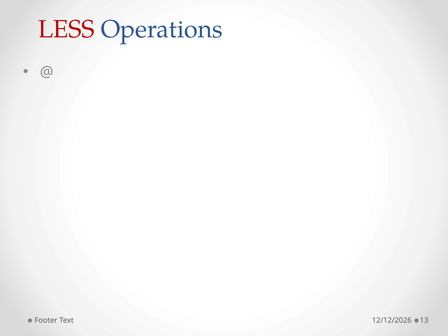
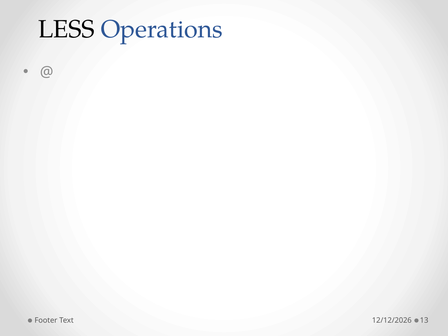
LESS colour: red -> black
